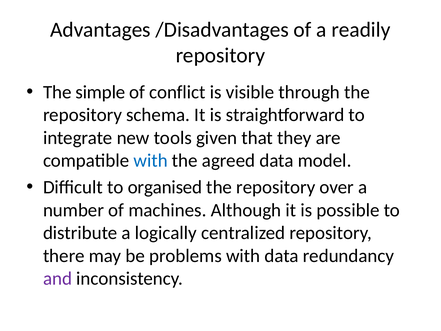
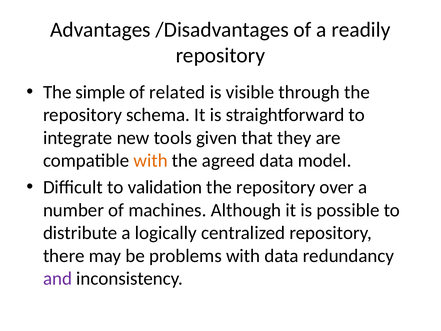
conflict: conflict -> related
with at (151, 160) colour: blue -> orange
organised: organised -> validation
